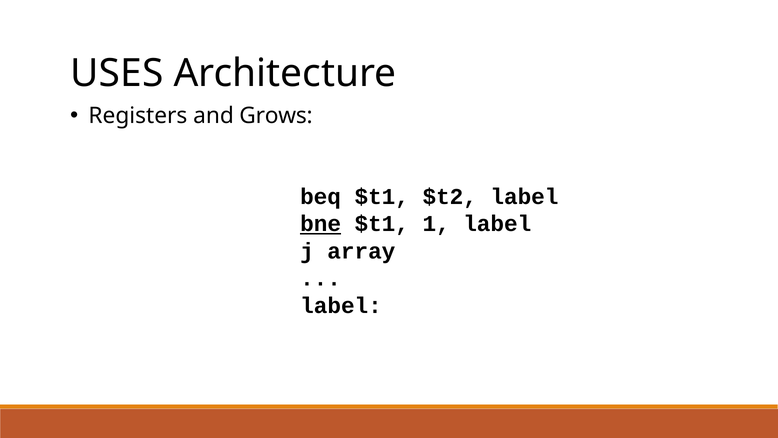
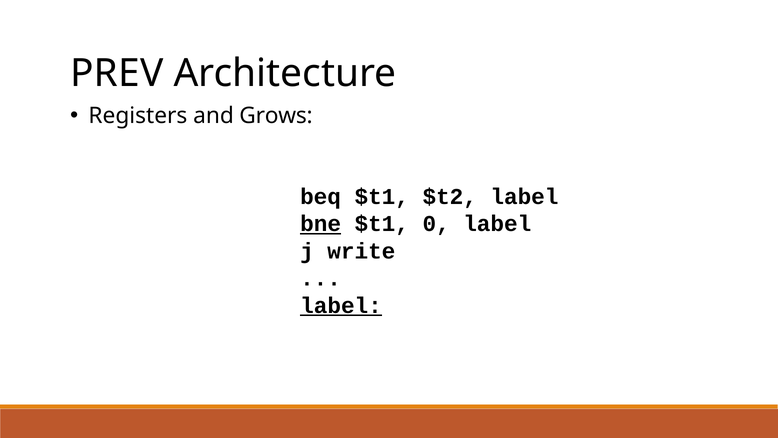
USES: USES -> PREV
1: 1 -> 0
array: array -> write
label at (341, 305) underline: none -> present
